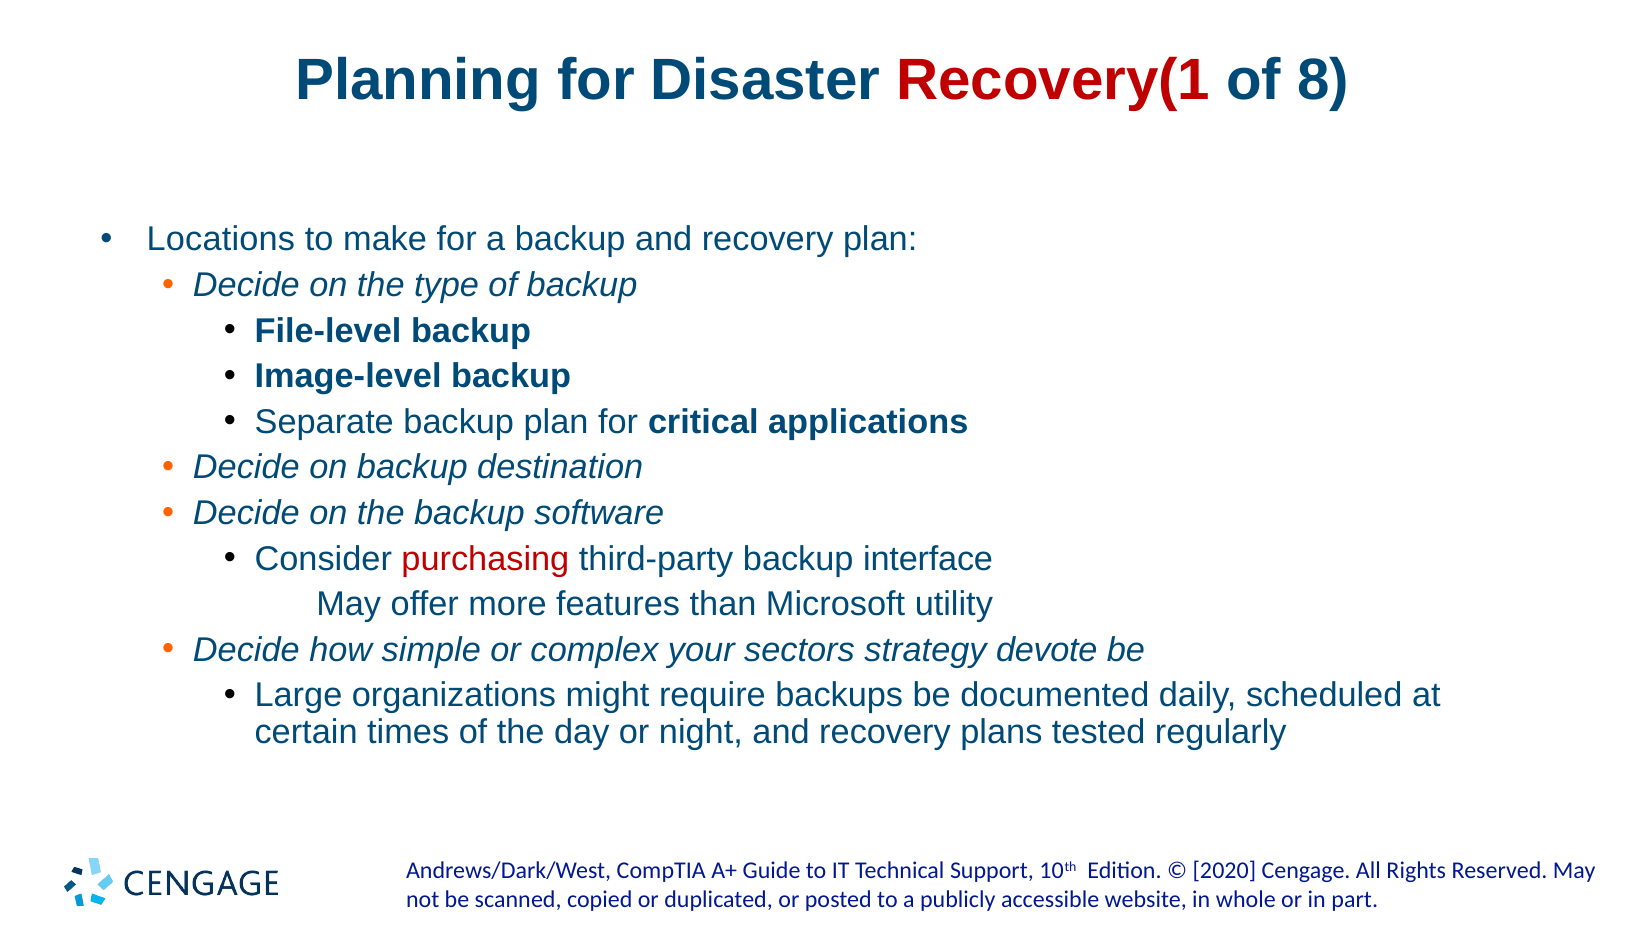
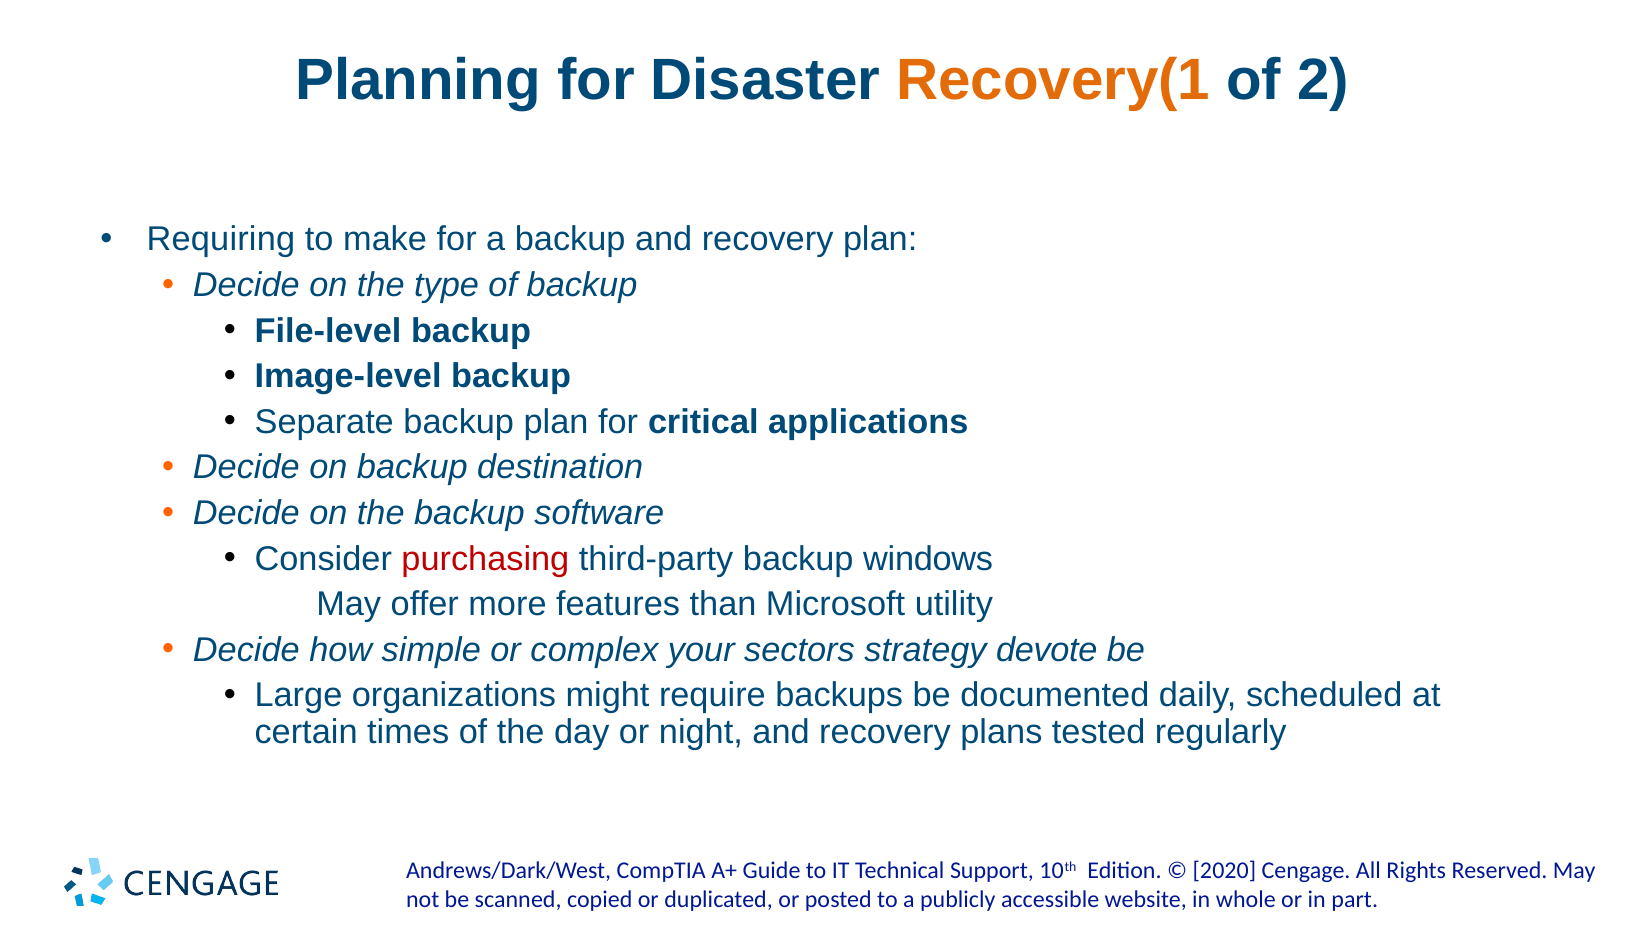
Recovery(1 colour: red -> orange
8: 8 -> 2
Locations: Locations -> Requiring
interface: interface -> windows
